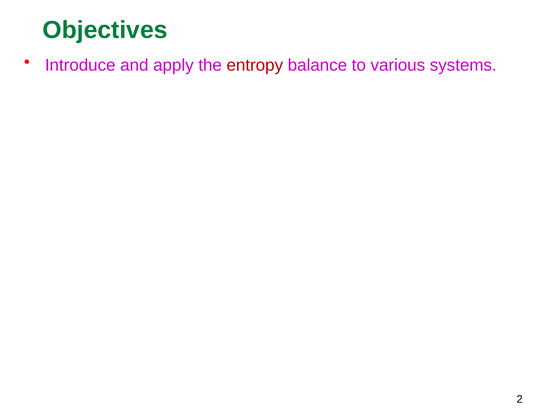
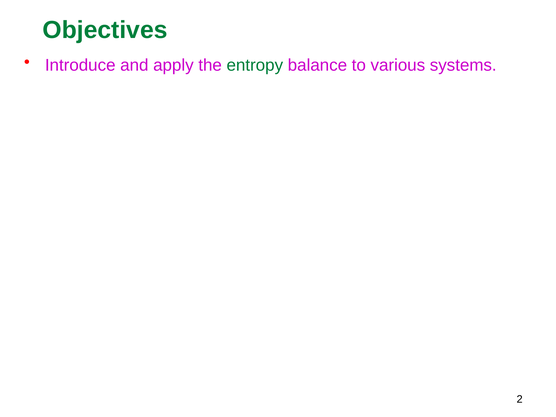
entropy colour: red -> green
